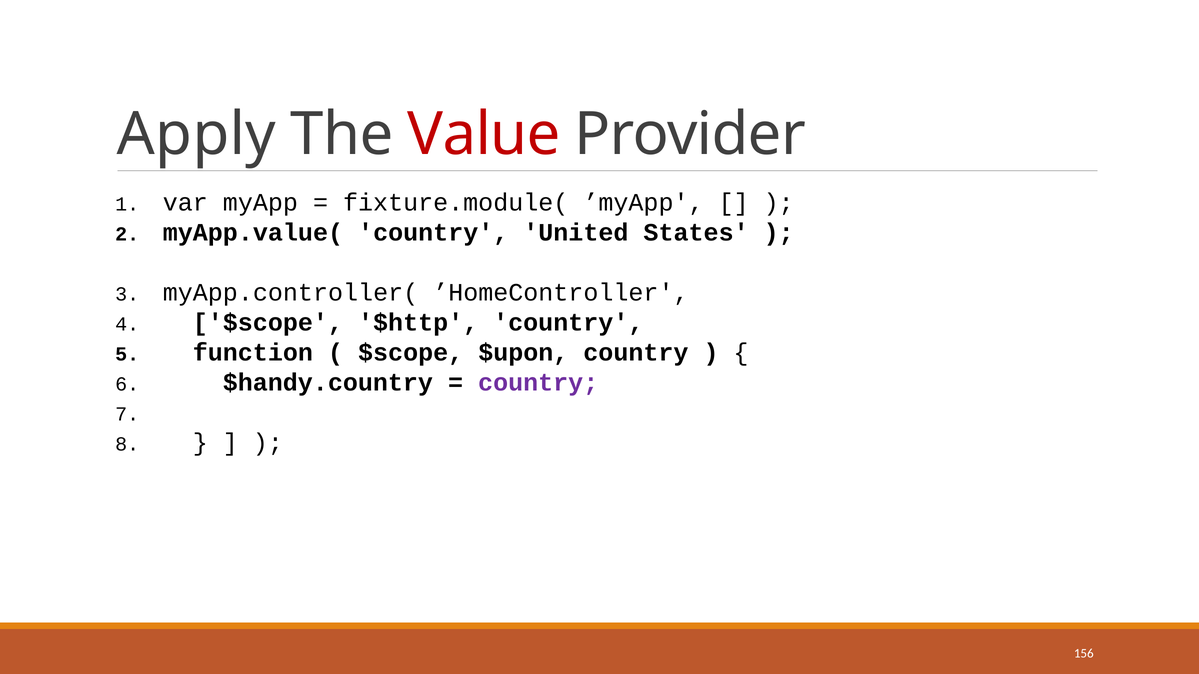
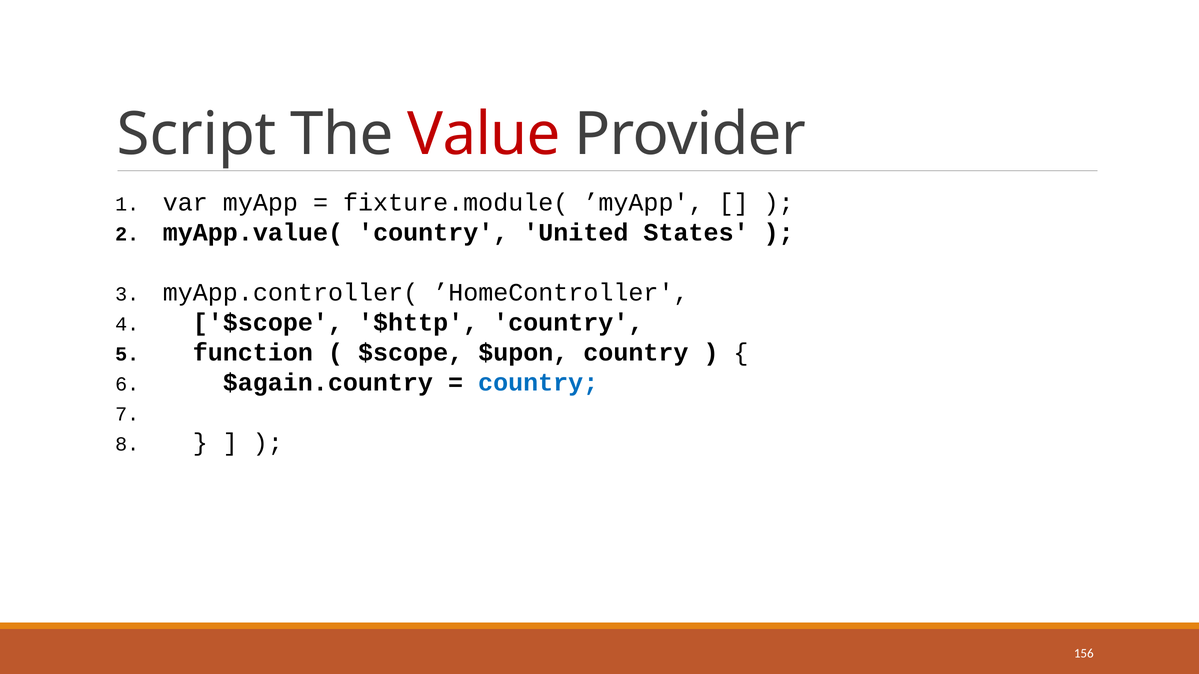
Apply: Apply -> Script
$handy.country: $handy.country -> $again.country
country at (538, 383) colour: purple -> blue
